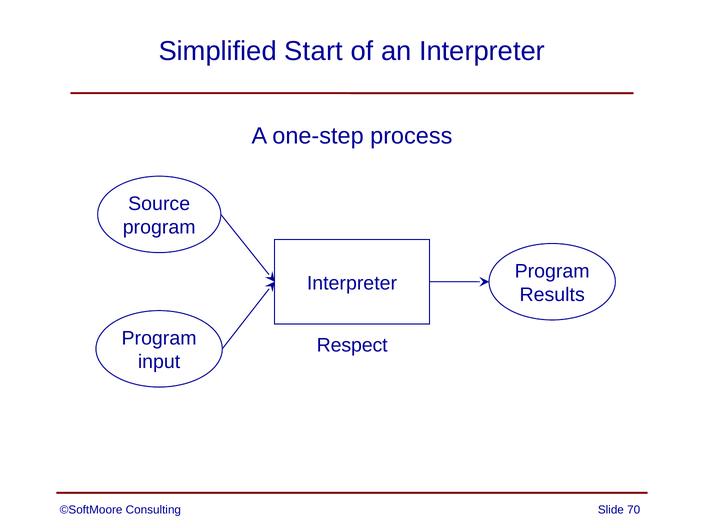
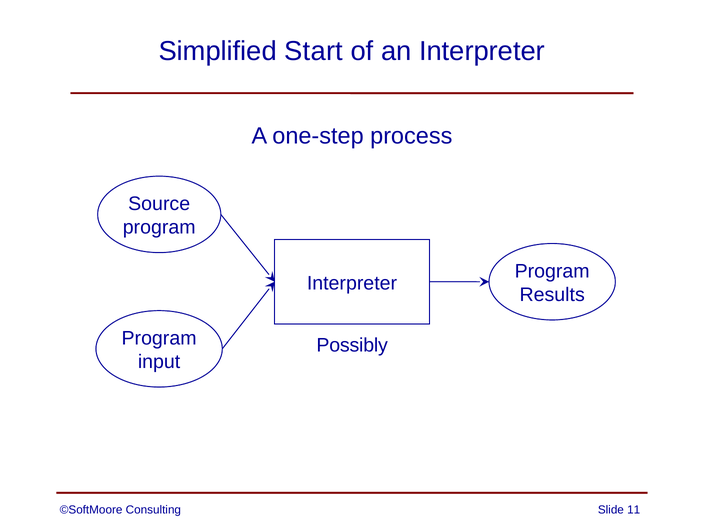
Respect: Respect -> Possibly
70: 70 -> 11
